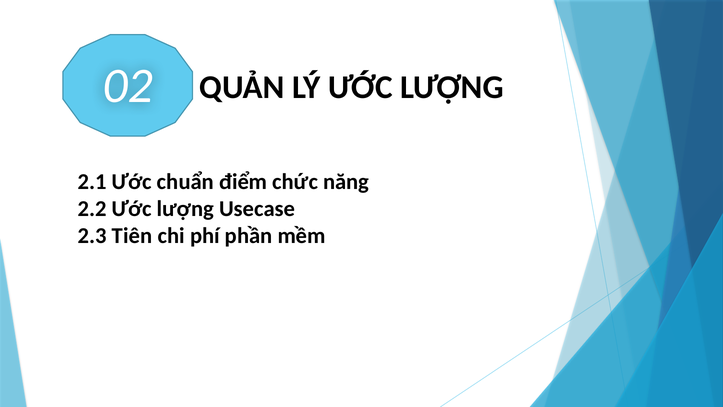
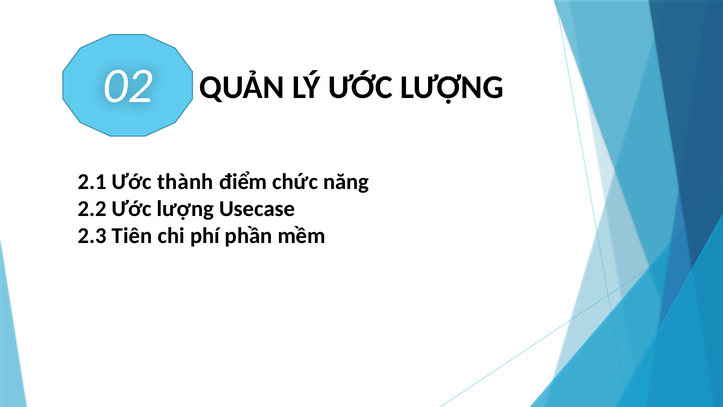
chuẩn: chuẩn -> thành
